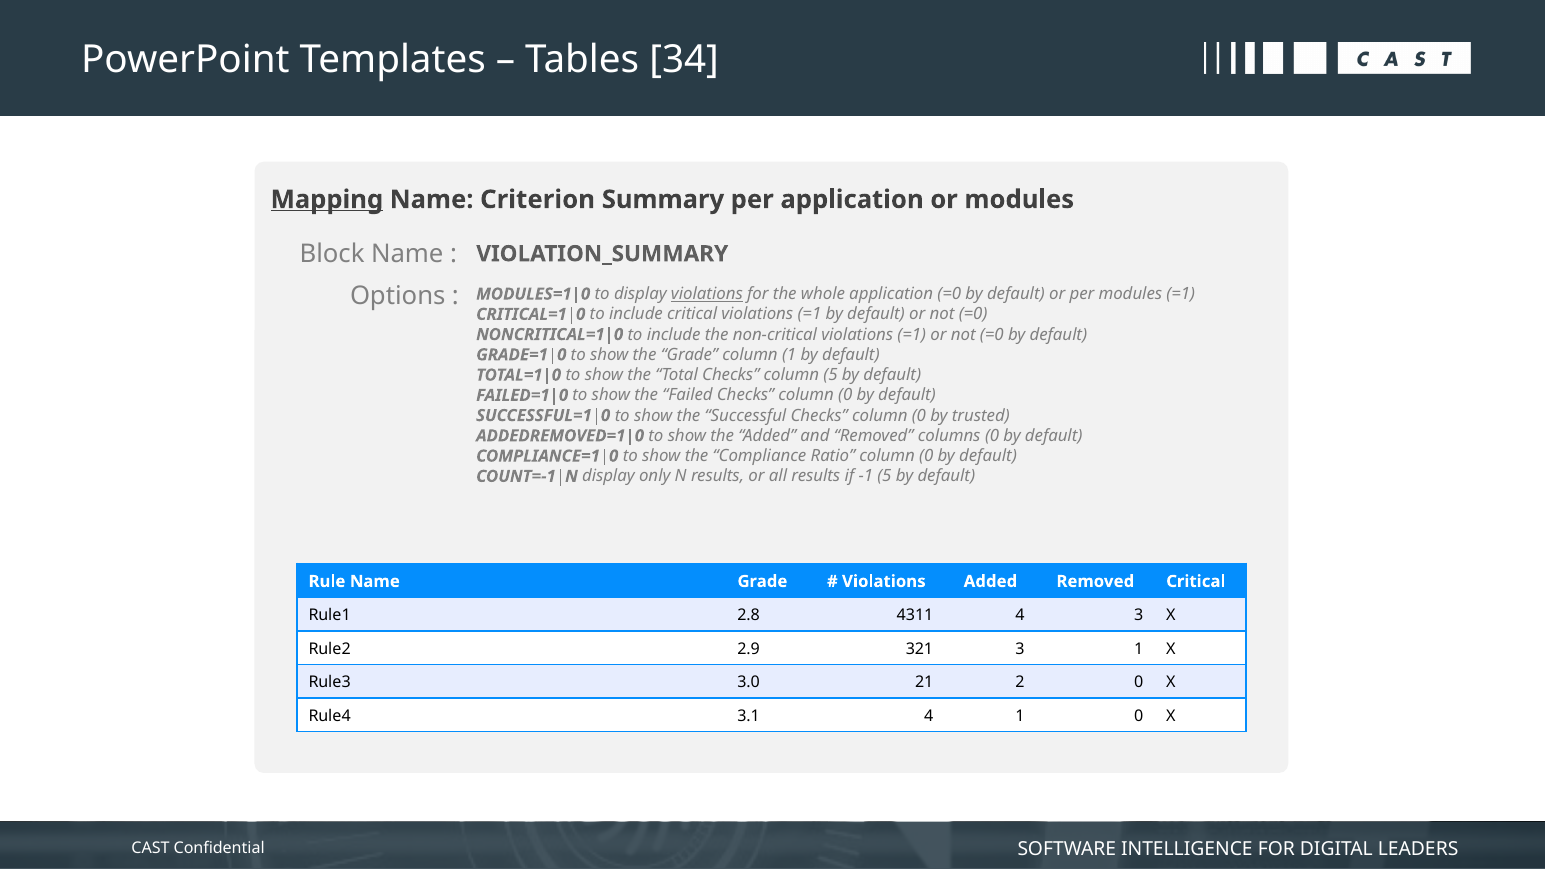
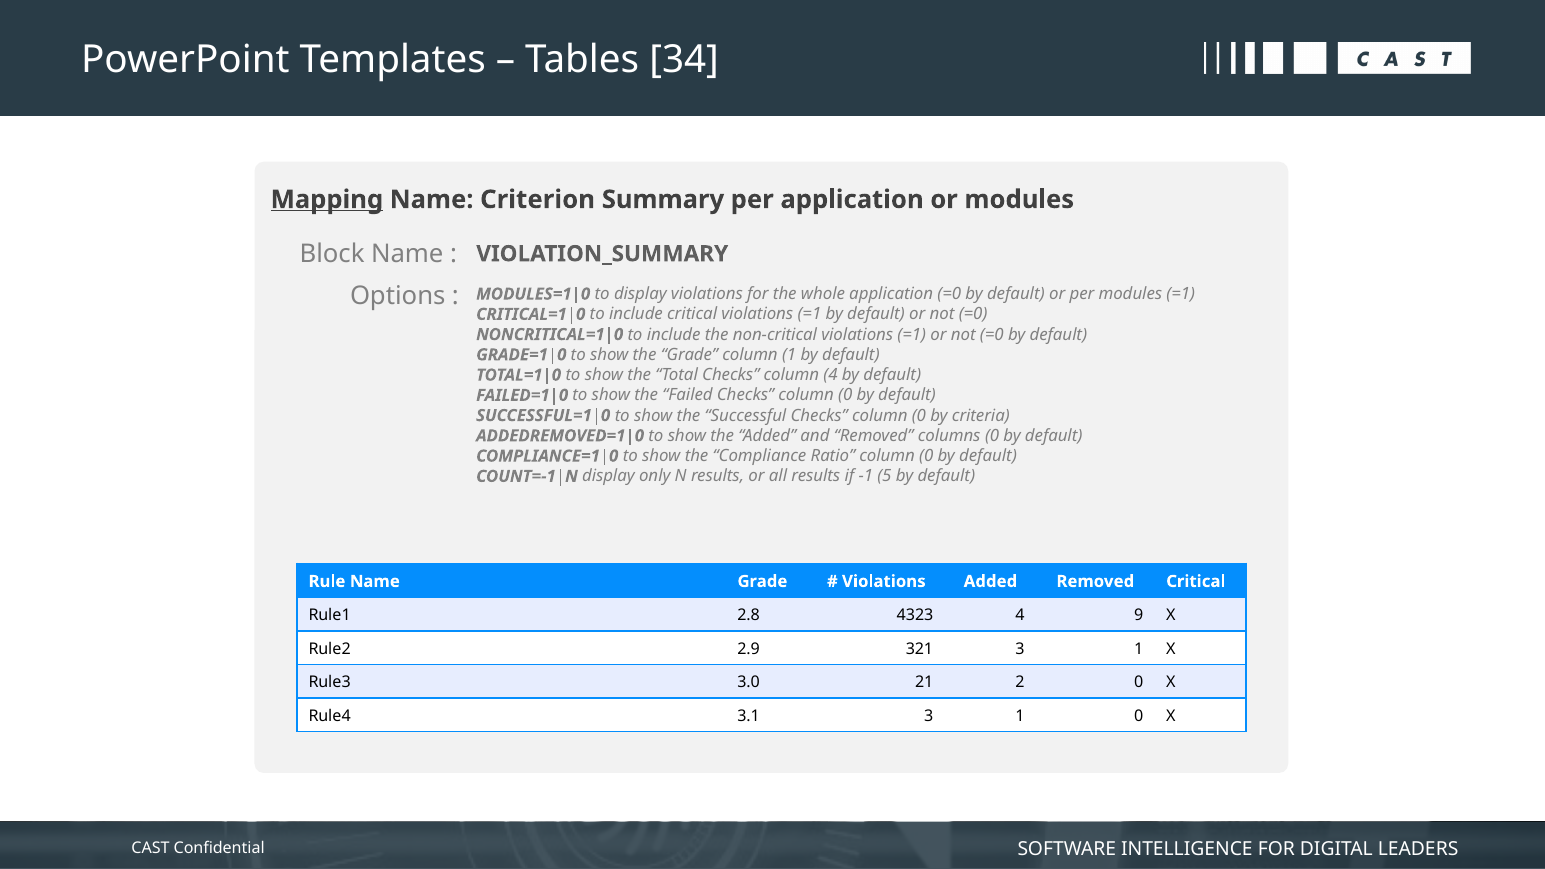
violations at (707, 294) underline: present -> none
column 5: 5 -> 4
trusted: trusted -> criteria
4311: 4311 -> 4323
4 3: 3 -> 9
3.1 4: 4 -> 3
